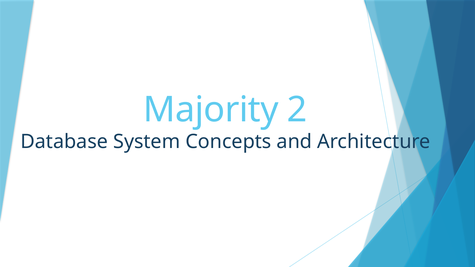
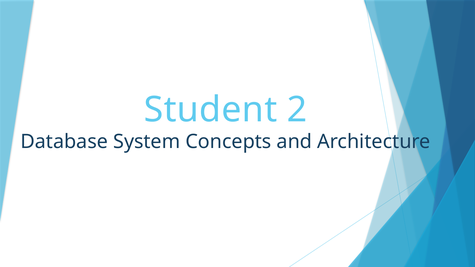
Majority: Majority -> Student
